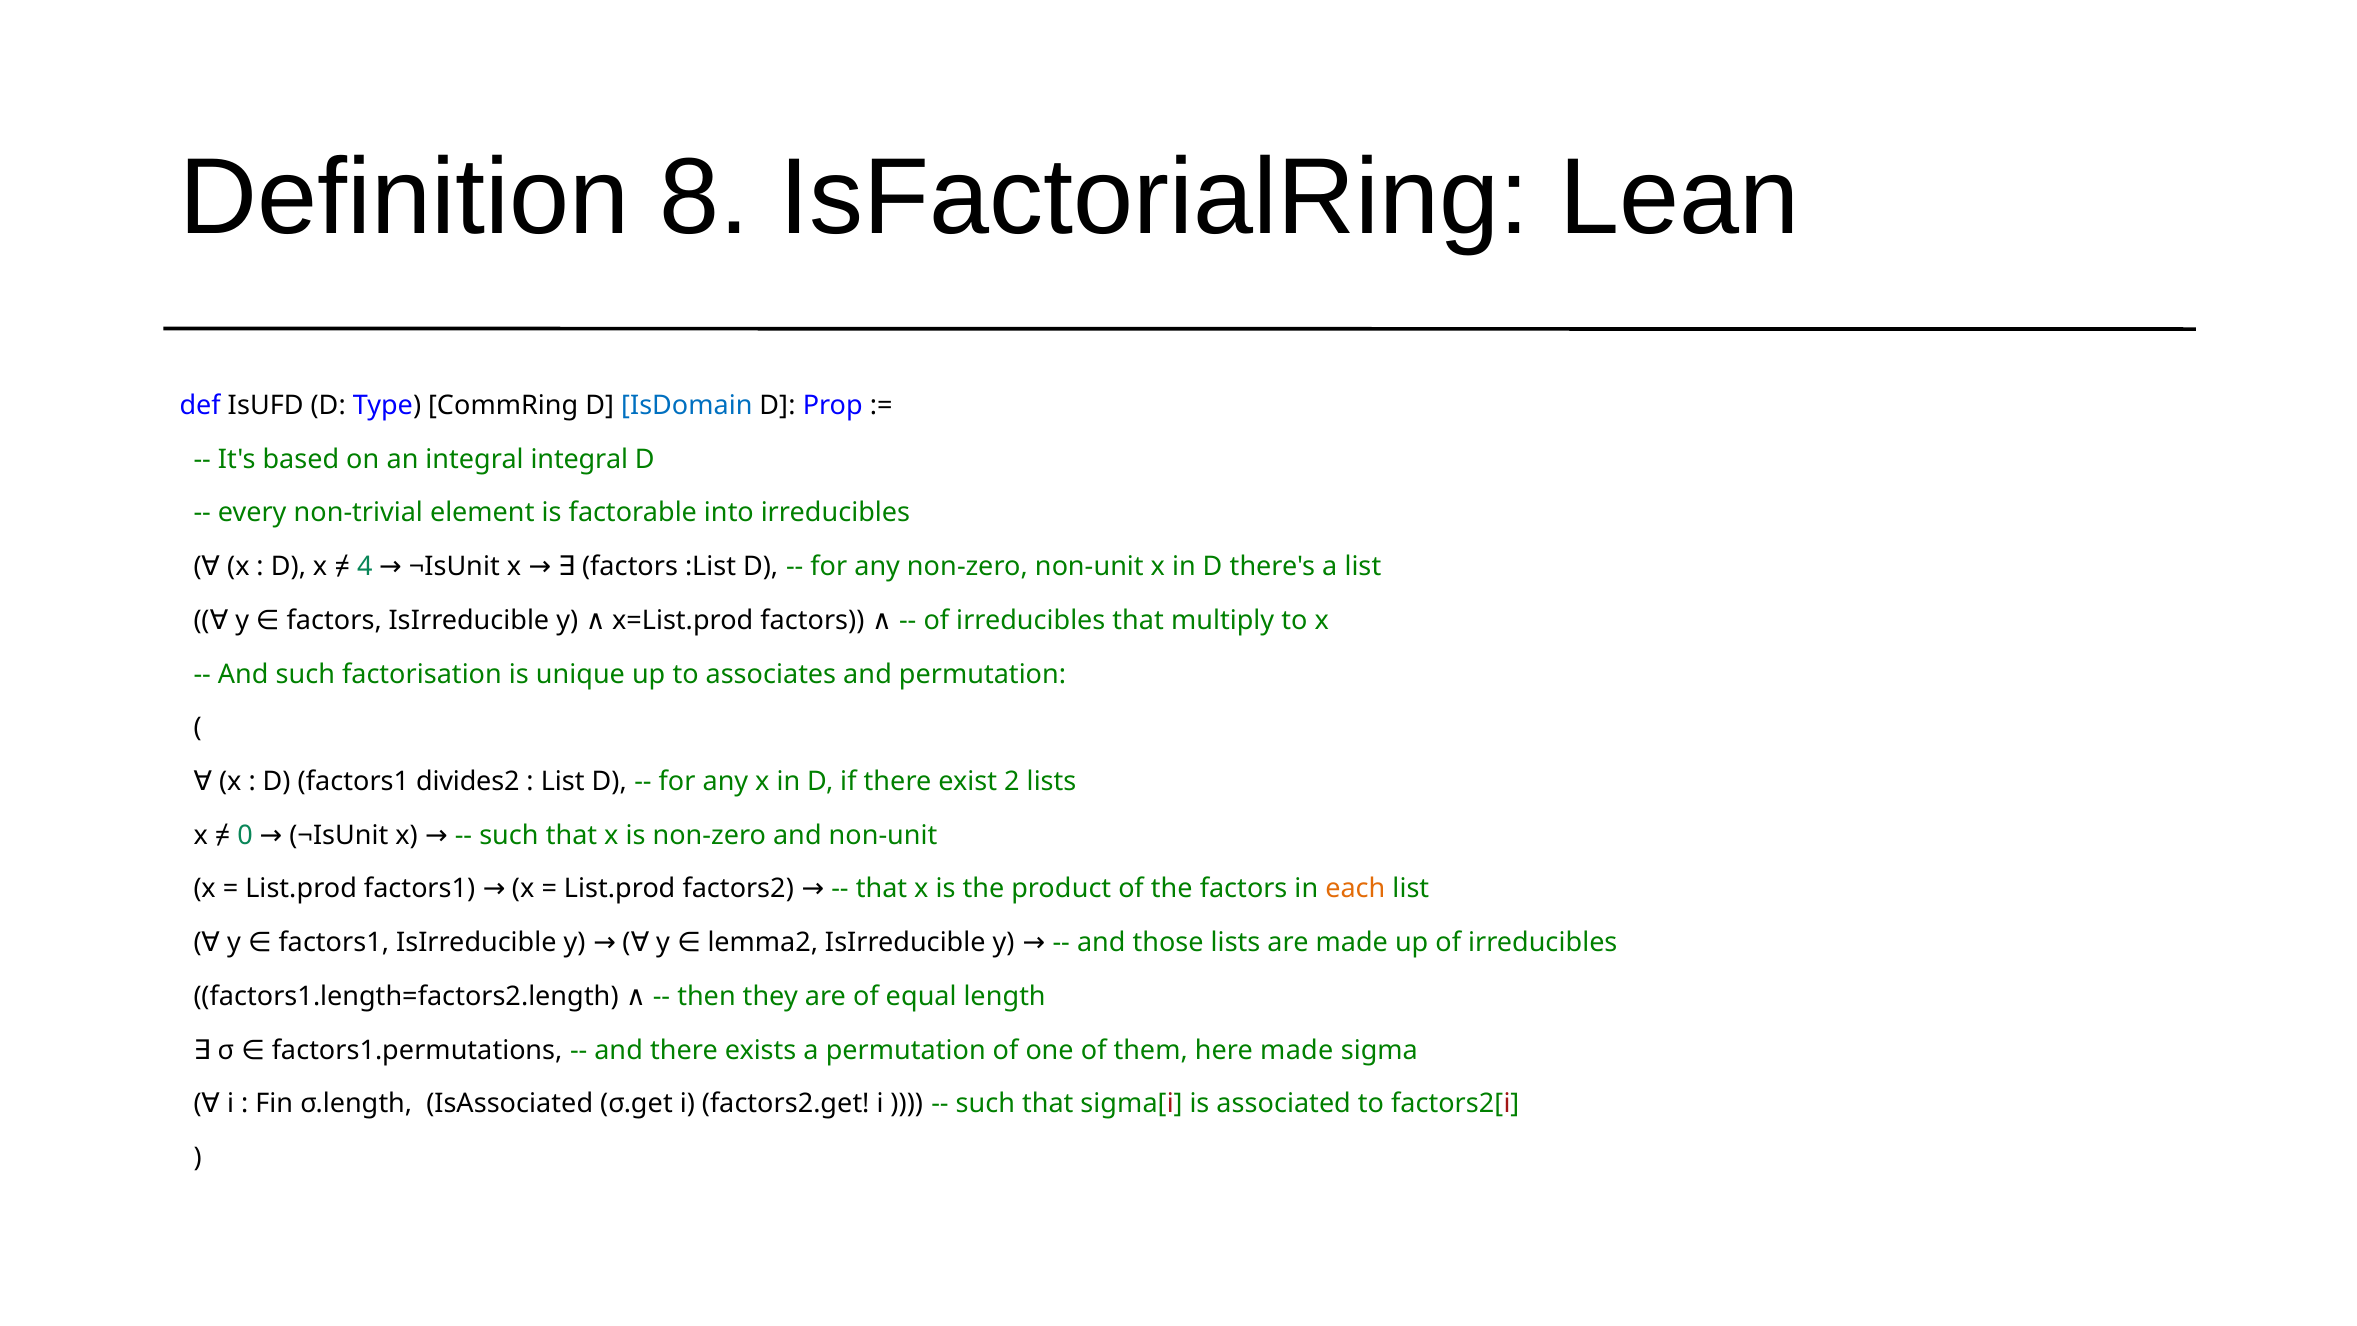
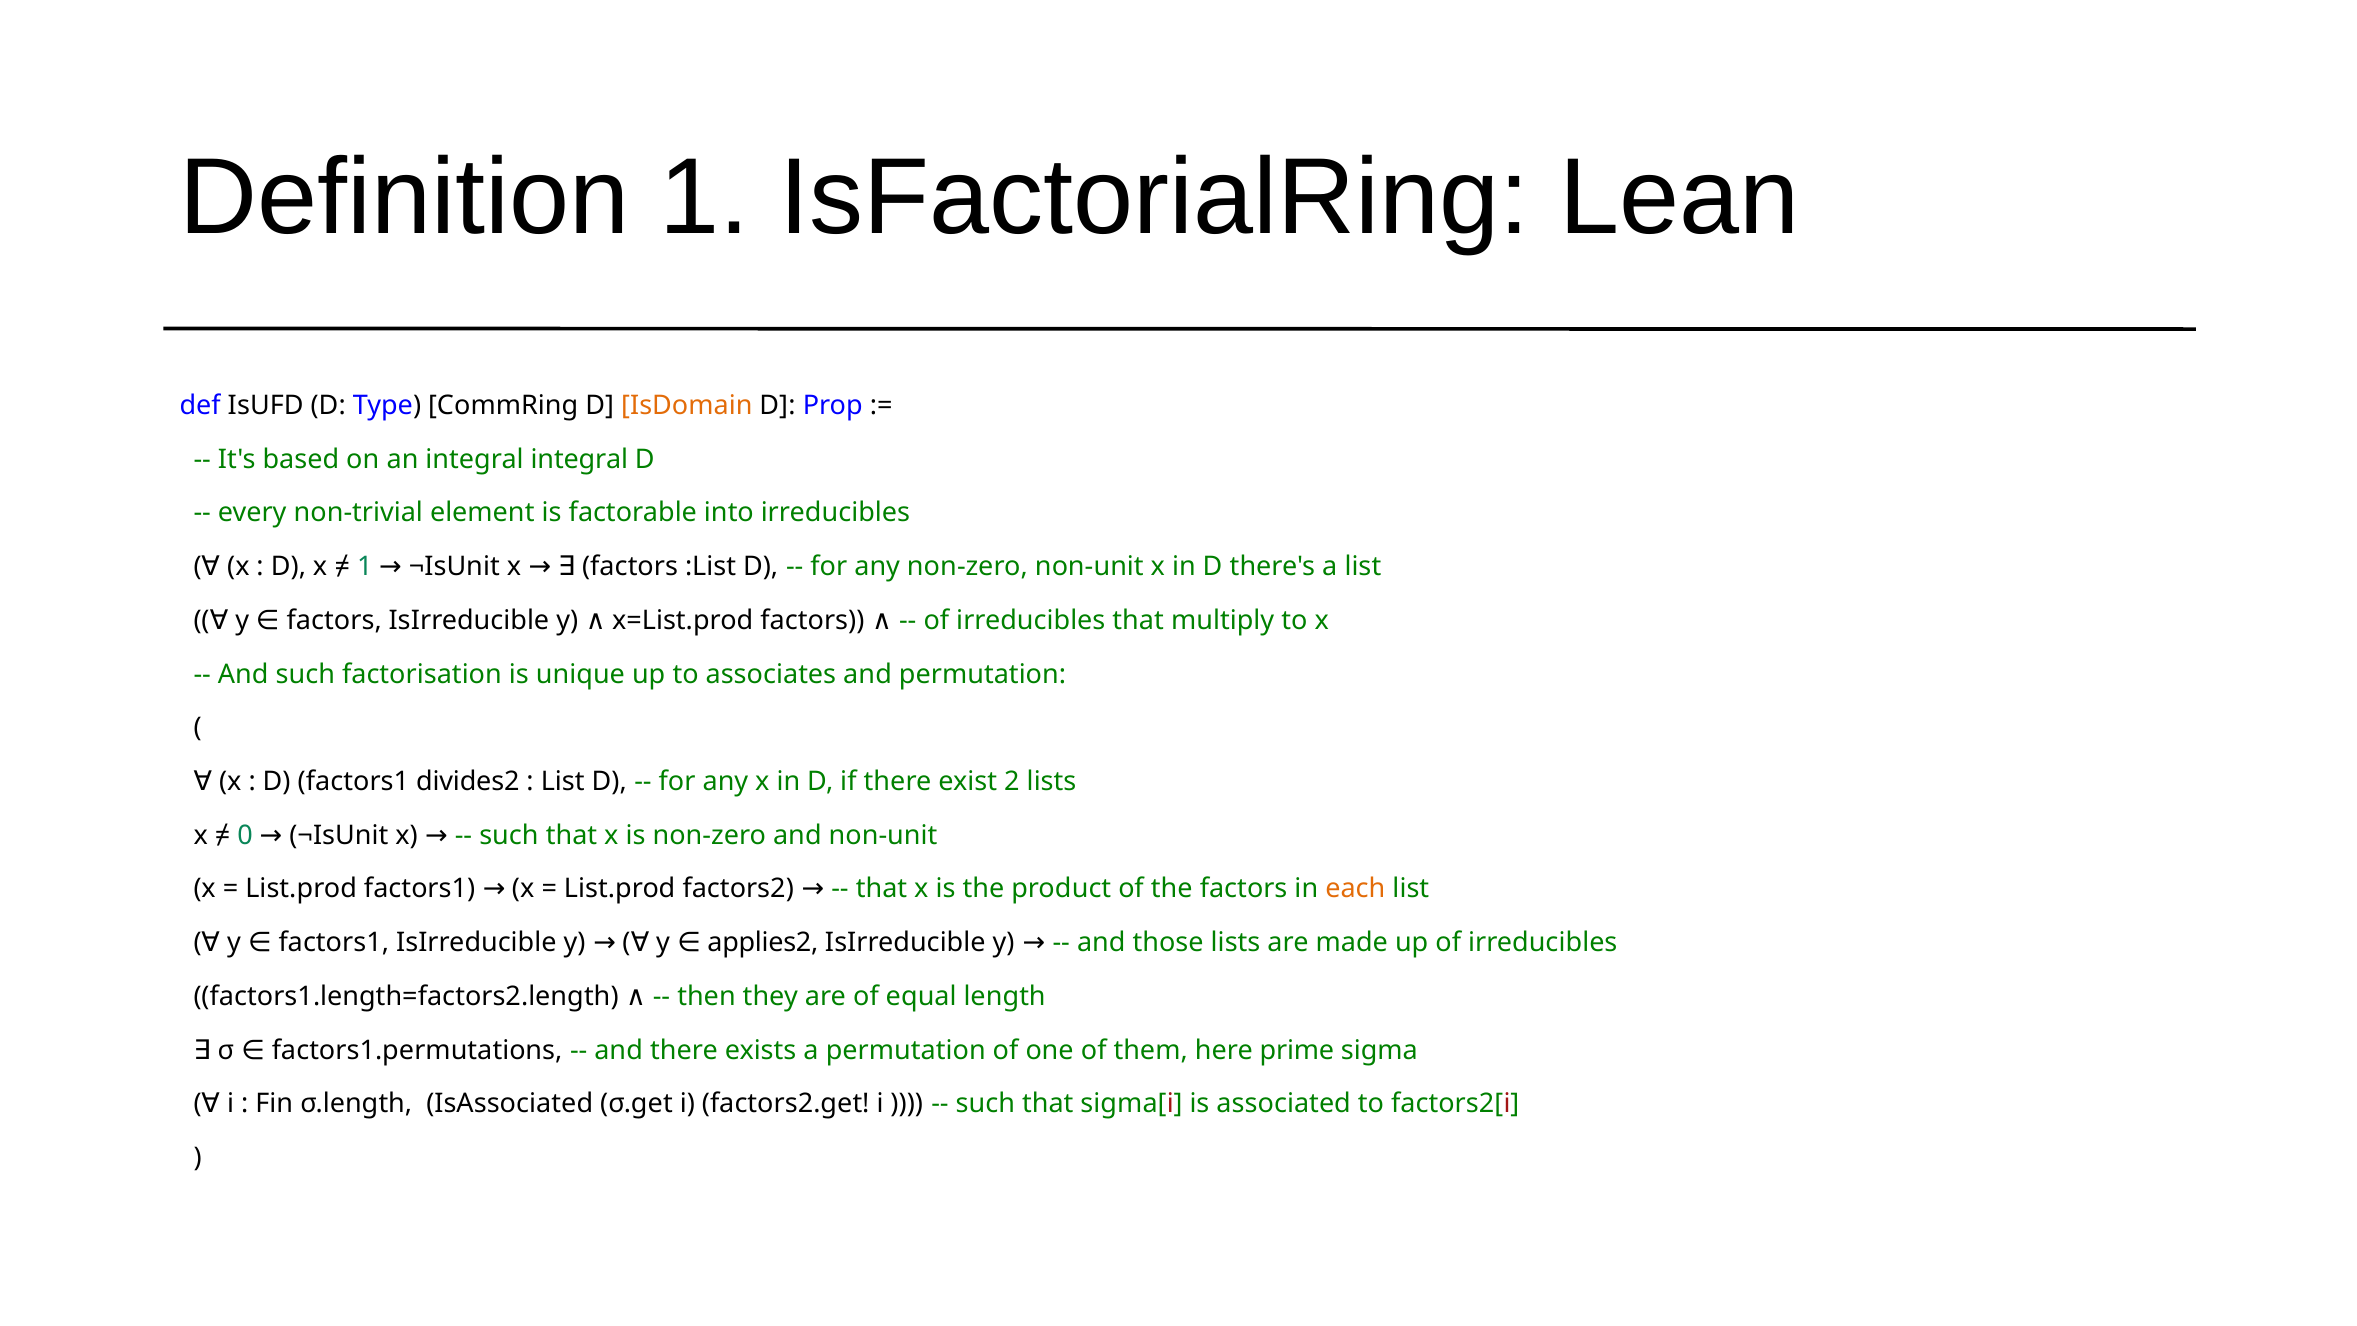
Definition 8: 8 -> 1
IsDomain colour: blue -> orange
4 at (365, 567): 4 -> 1
lemma2: lemma2 -> applies2
here made: made -> prime
